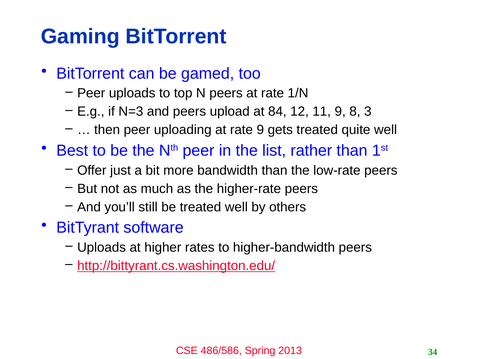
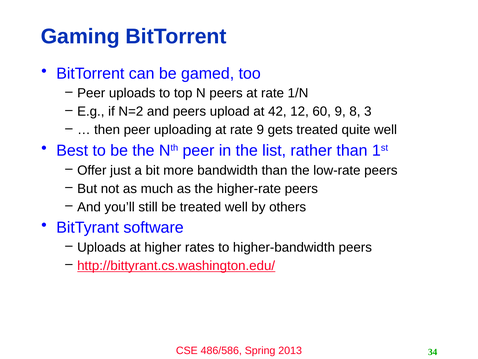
N=3: N=3 -> N=2
84: 84 -> 42
11: 11 -> 60
